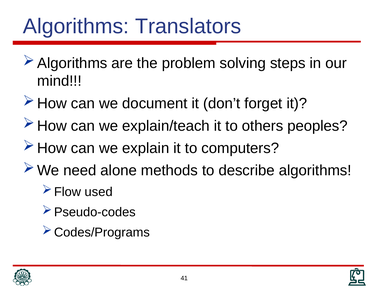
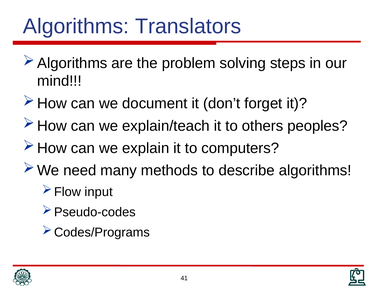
alone: alone -> many
used: used -> input
